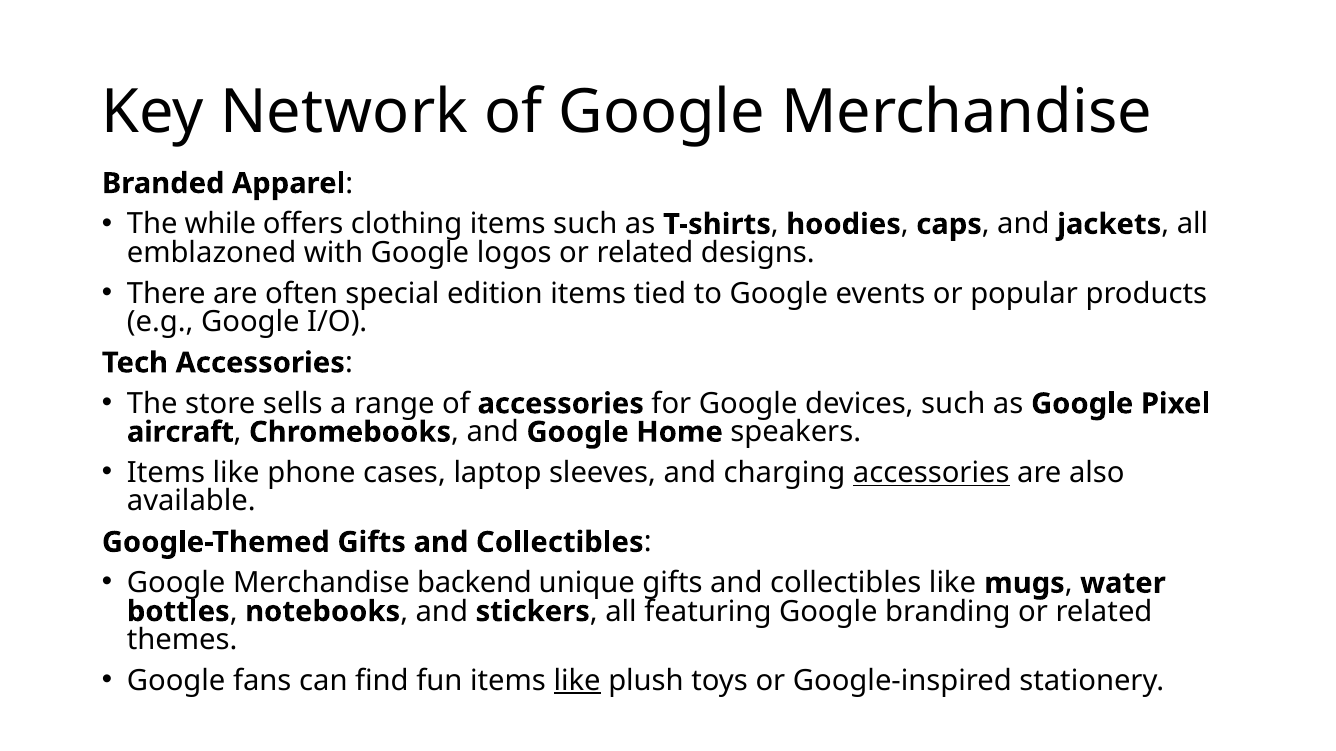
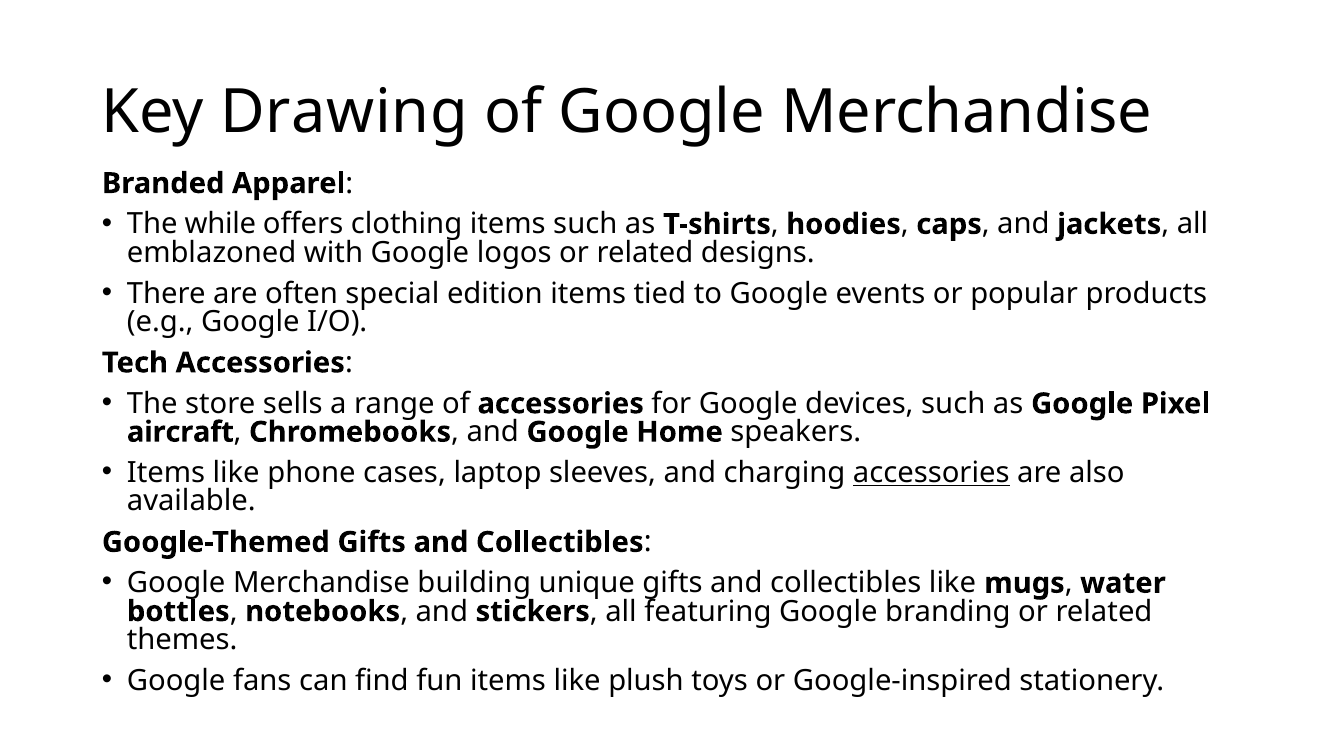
Network: Network -> Drawing
backend: backend -> building
like at (577, 681) underline: present -> none
